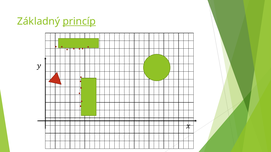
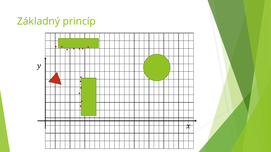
princíp underline: present -> none
